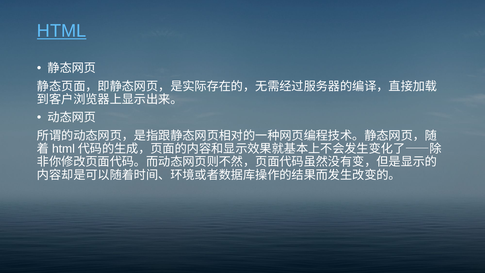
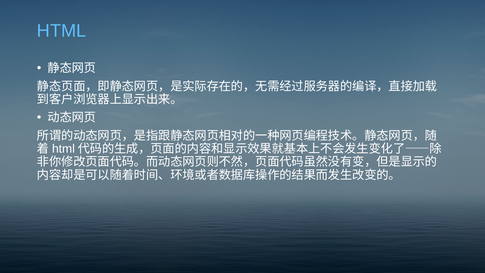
HTML underline: present -> none
